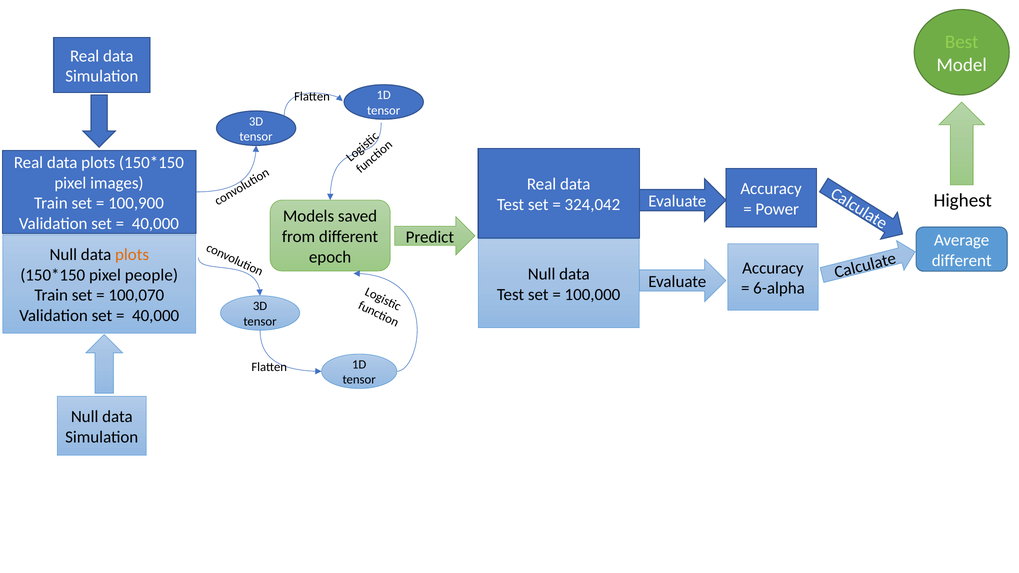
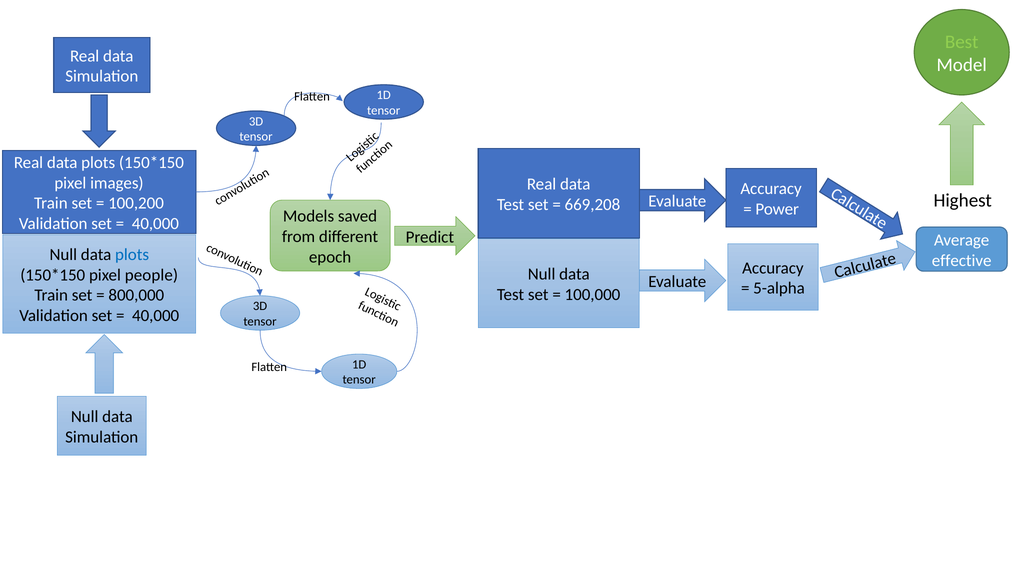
100,900: 100,900 -> 100,200
324,042: 324,042 -> 669,208
plots at (132, 255) colour: orange -> blue
different at (962, 261): different -> effective
6-alpha: 6-alpha -> 5-alpha
100,070: 100,070 -> 800,000
